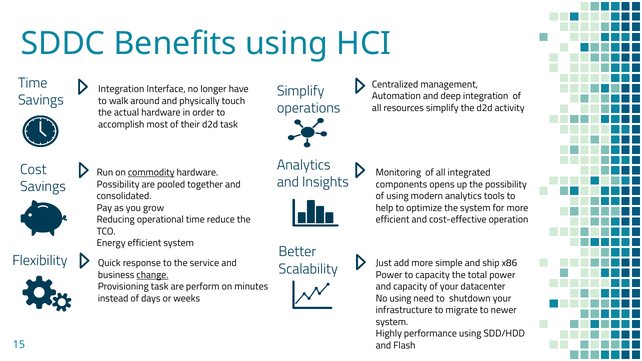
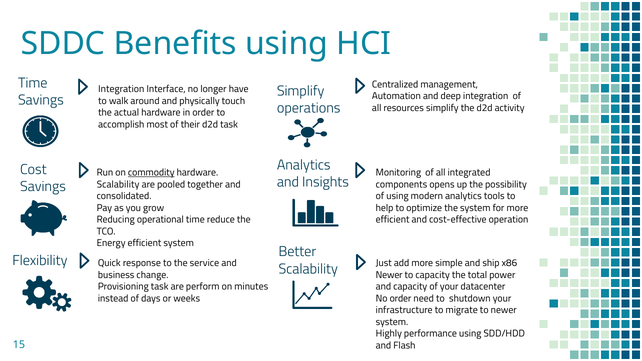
Possibility at (118, 184): Possibility -> Scalability
change underline: present -> none
Power at (389, 275): Power -> Newer
No using: using -> order
